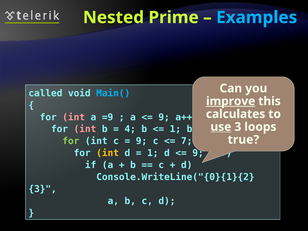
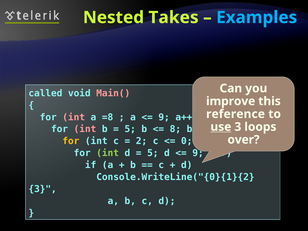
Prime: Prime -> Takes
Main( colour: light blue -> pink
improve underline: present -> none
calculates: calculates -> reference
=9: =9 -> =8
4 at (130, 129): 4 -> 5
1 at (175, 129): 1 -> 8
for at (71, 141) colour: light green -> yellow
9 at (142, 141): 9 -> 2
7: 7 -> 0
true: true -> over
int at (108, 153) colour: yellow -> light green
1 at (153, 153): 1 -> 5
